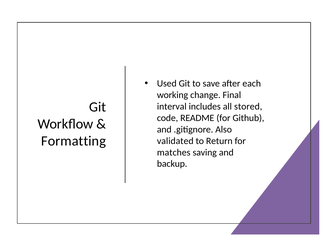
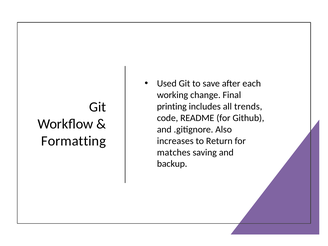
interval: interval -> printing
stored: stored -> trends
validated: validated -> increases
